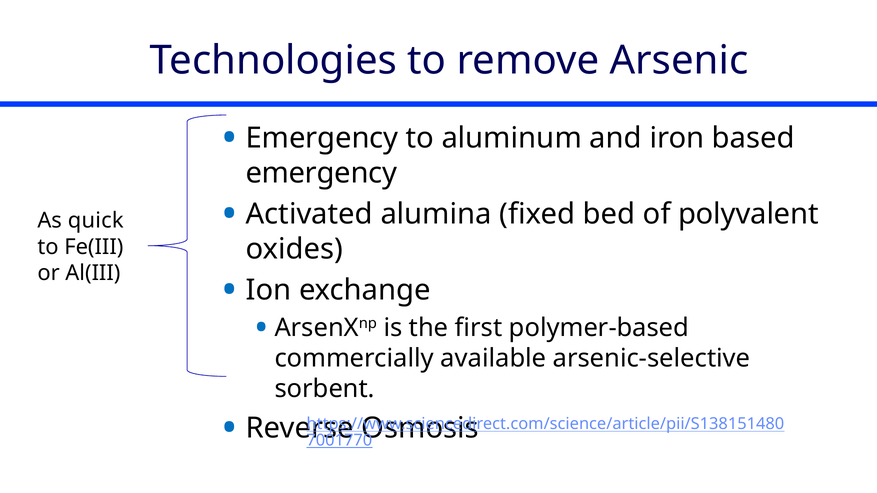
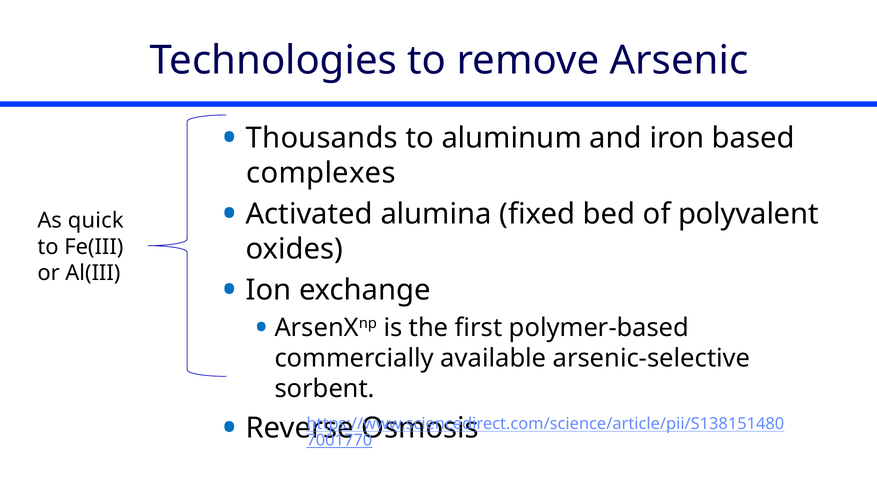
Emergency at (322, 138): Emergency -> Thousands
emergency at (321, 173): emergency -> complexes
